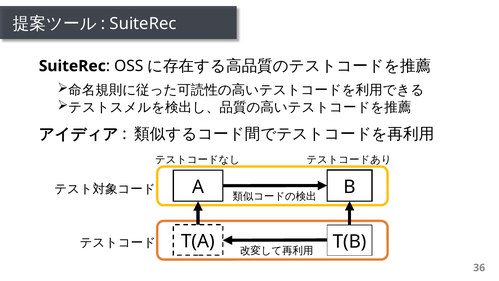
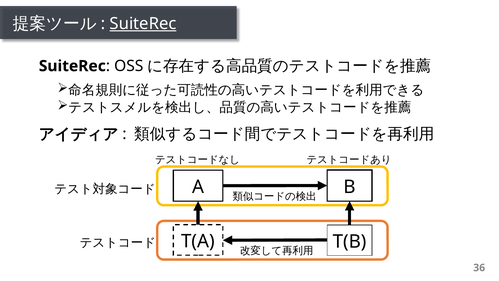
SuiteRec at (143, 24) underline: none -> present
